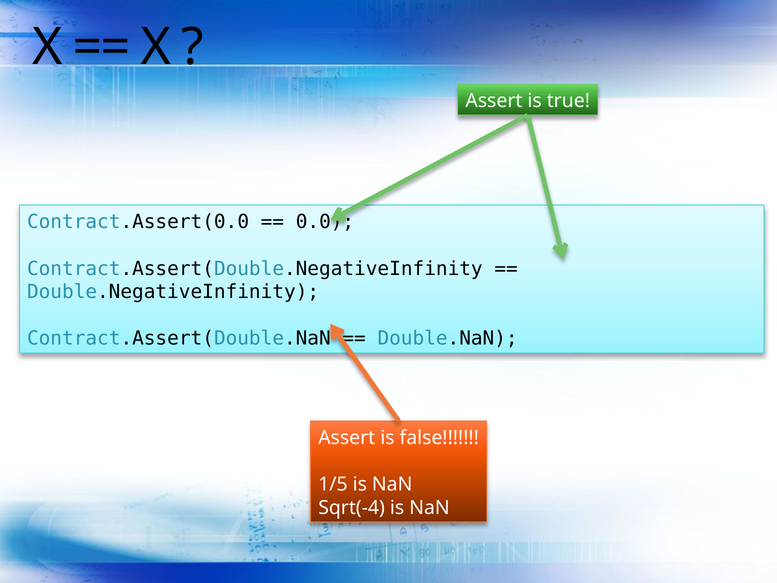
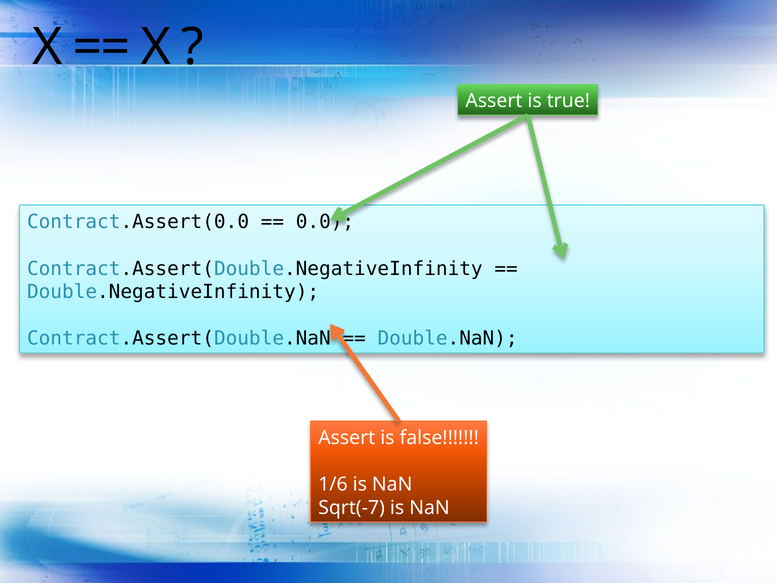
1/5: 1/5 -> 1/6
Sqrt(-4: Sqrt(-4 -> Sqrt(-7
